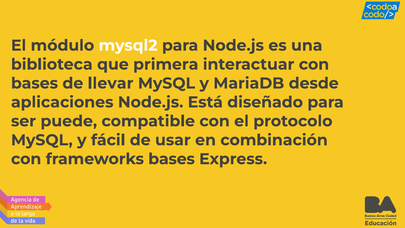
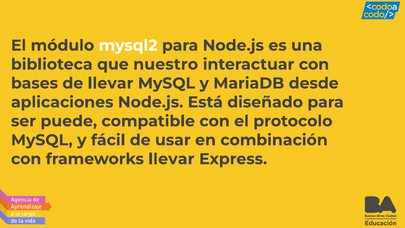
primera: primera -> nuestro
frameworks bases: bases -> llevar
